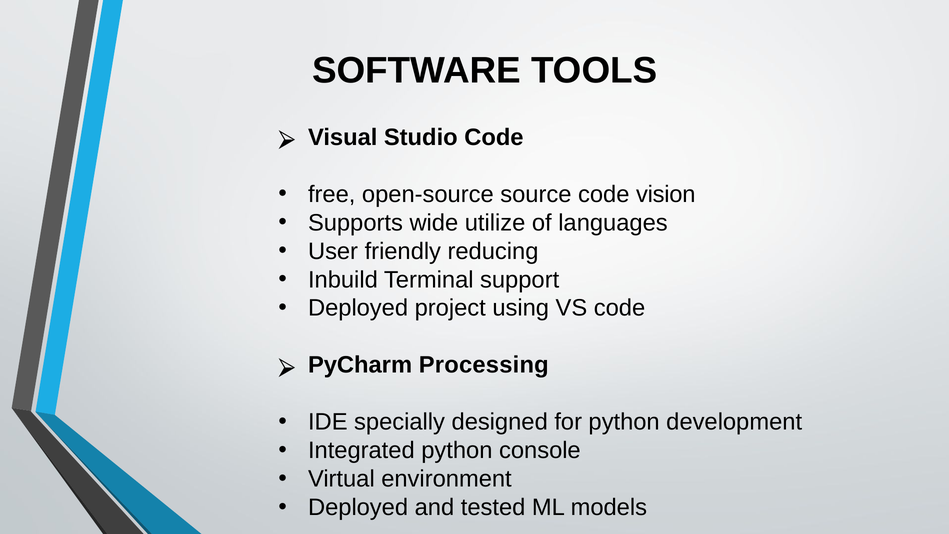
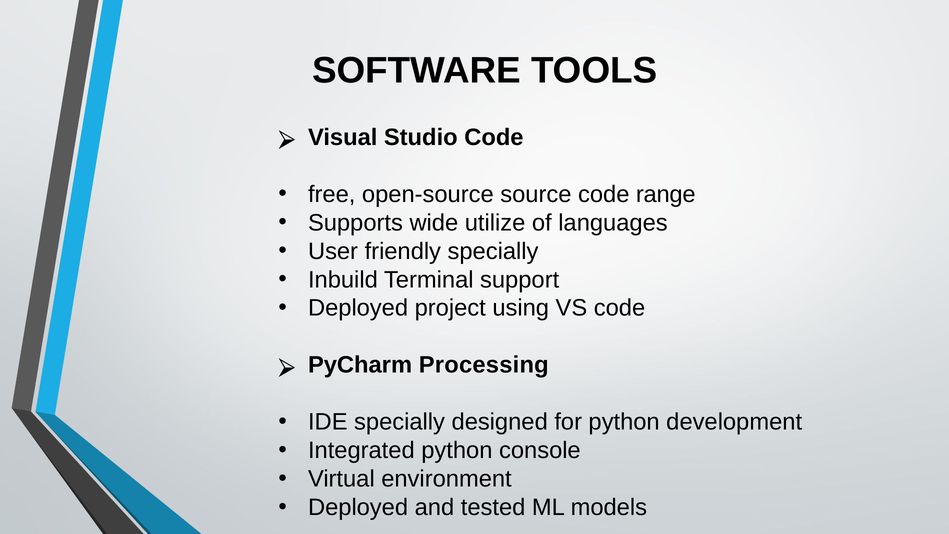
vision: vision -> range
friendly reducing: reducing -> specially
